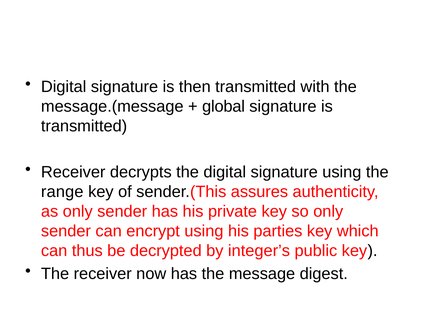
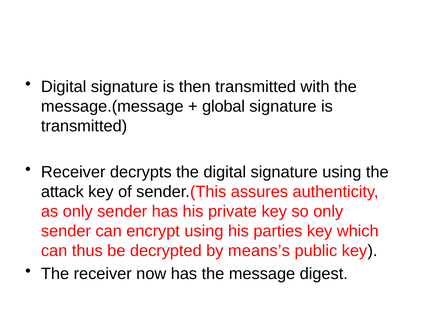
range: range -> attack
integer’s: integer’s -> means’s
